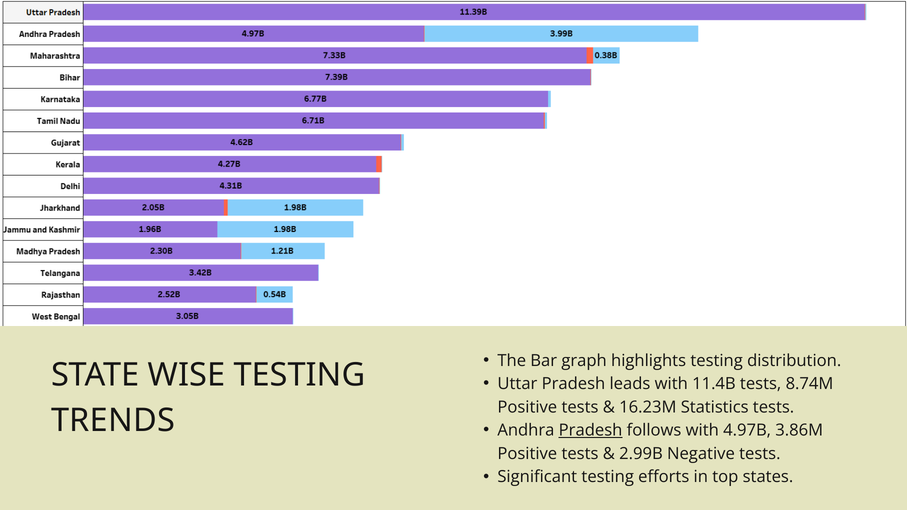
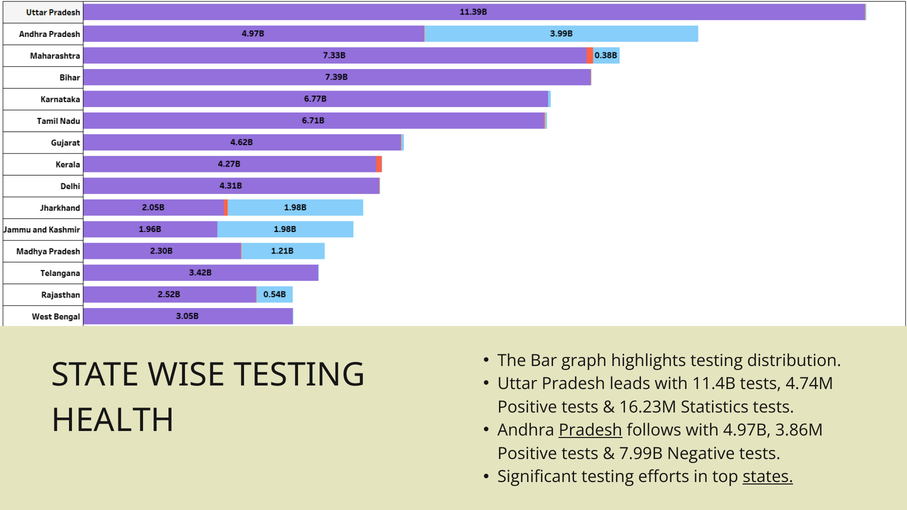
8.74M: 8.74M -> 4.74M
TRENDS: TRENDS -> HEALTH
2.99B: 2.99B -> 7.99B
states underline: none -> present
